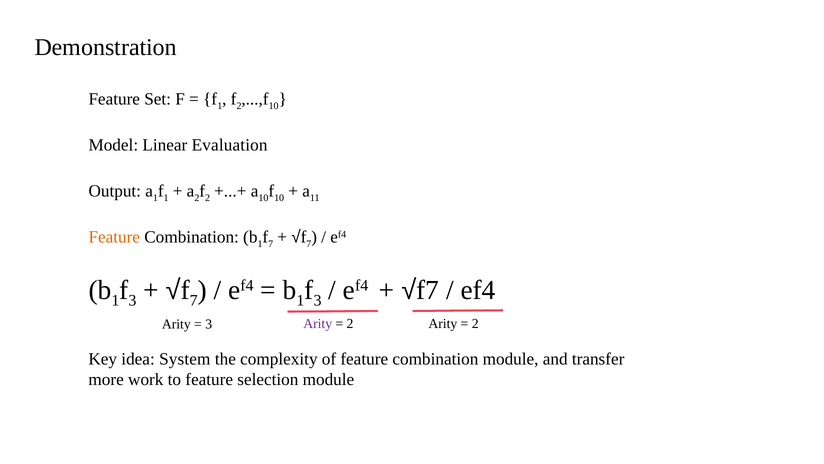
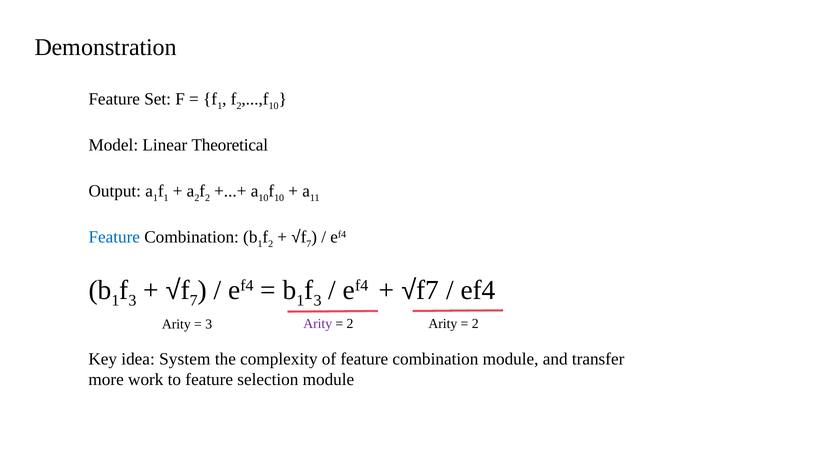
Evaluation: Evaluation -> Theoretical
Feature at (114, 237) colour: orange -> blue
7 at (271, 243): 7 -> 2
